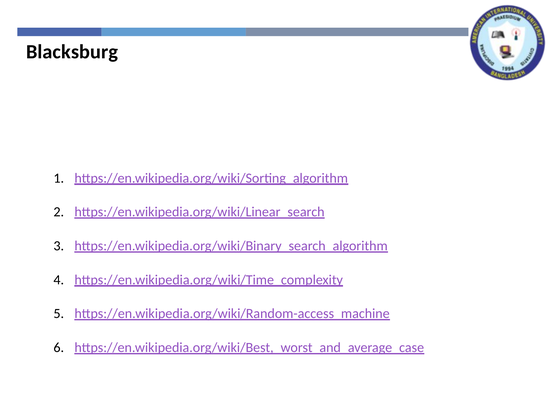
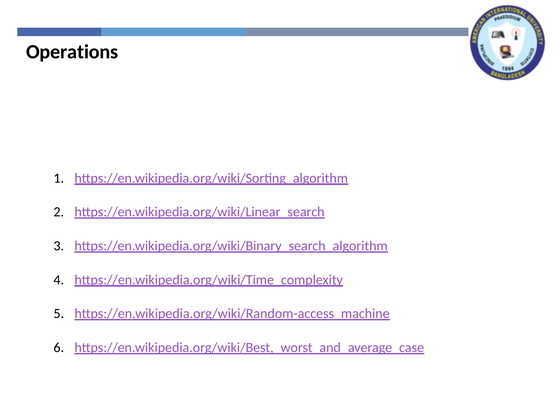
Blacksburg: Blacksburg -> Operations
